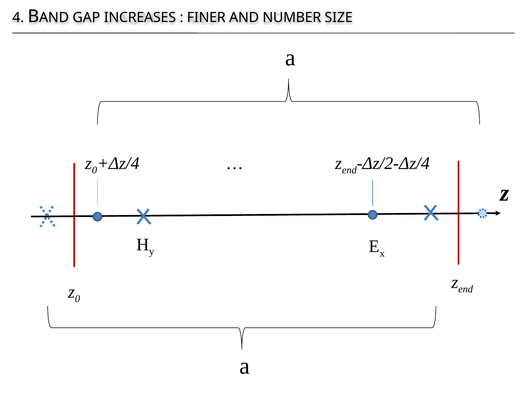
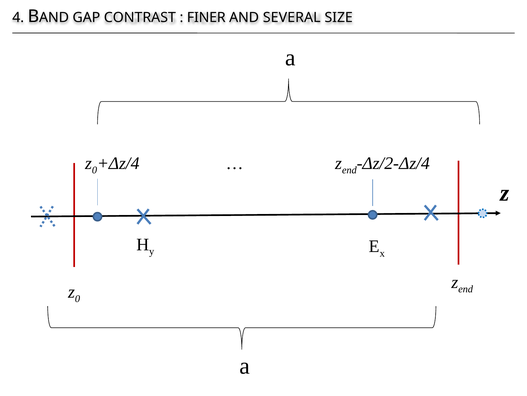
INCREASES: INCREASES -> CONTRAST
NUMBER: NUMBER -> SEVERAL
